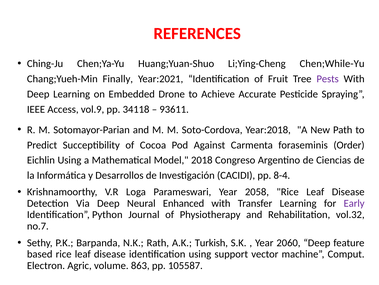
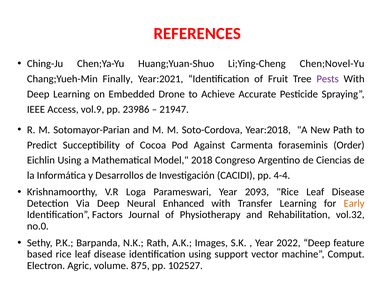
Chen;While-Yu: Chen;While-Yu -> Chen;Novel-Yu
34118: 34118 -> 23986
93611: 93611 -> 21947
8-4: 8-4 -> 4-4
2058: 2058 -> 2093
Early colour: purple -> orange
Python: Python -> Factors
no.7: no.7 -> no.0
Turkish: Turkish -> Images
2060: 2060 -> 2022
863: 863 -> 875
105587: 105587 -> 102527
